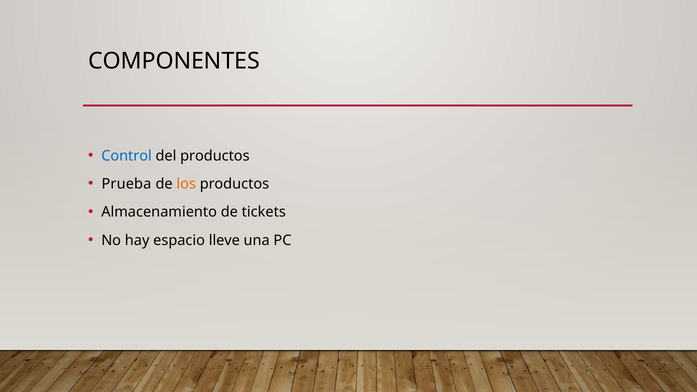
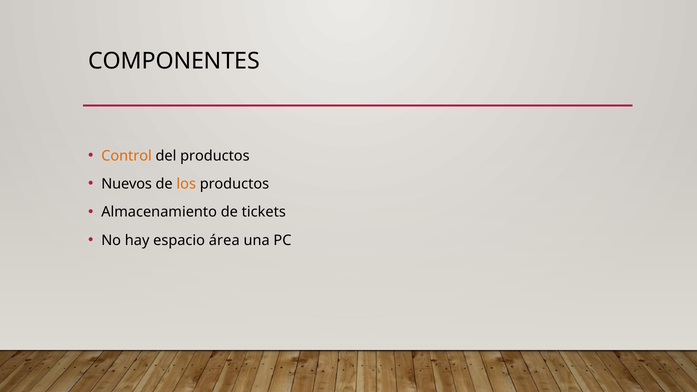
Control colour: blue -> orange
Prueba: Prueba -> Nuevos
lleve: lleve -> área
